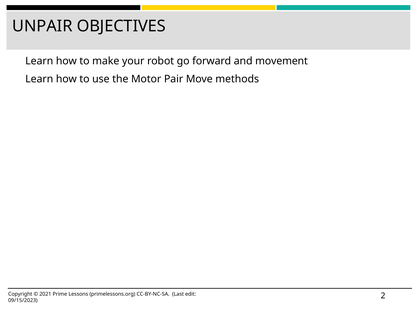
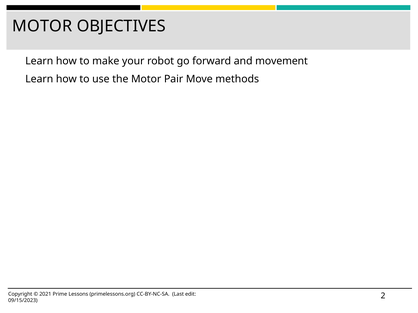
UNPAIR at (42, 26): UNPAIR -> MOTOR
